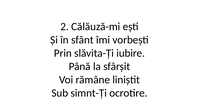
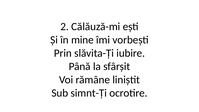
sfânt: sfânt -> mine
